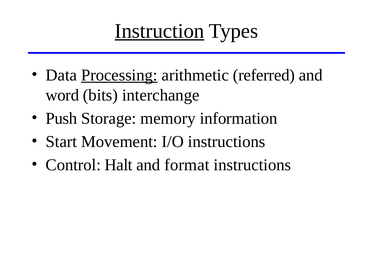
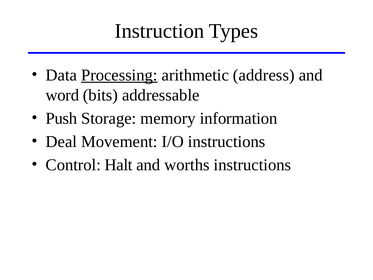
Instruction underline: present -> none
referred: referred -> address
interchange: interchange -> addressable
Start: Start -> Deal
format: format -> worths
